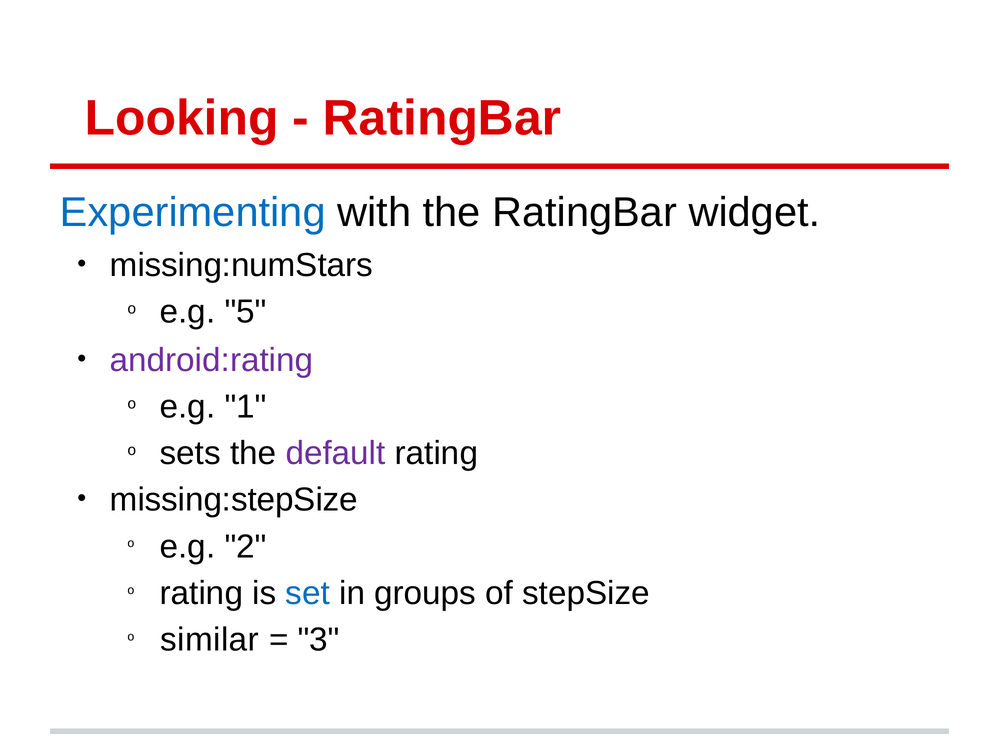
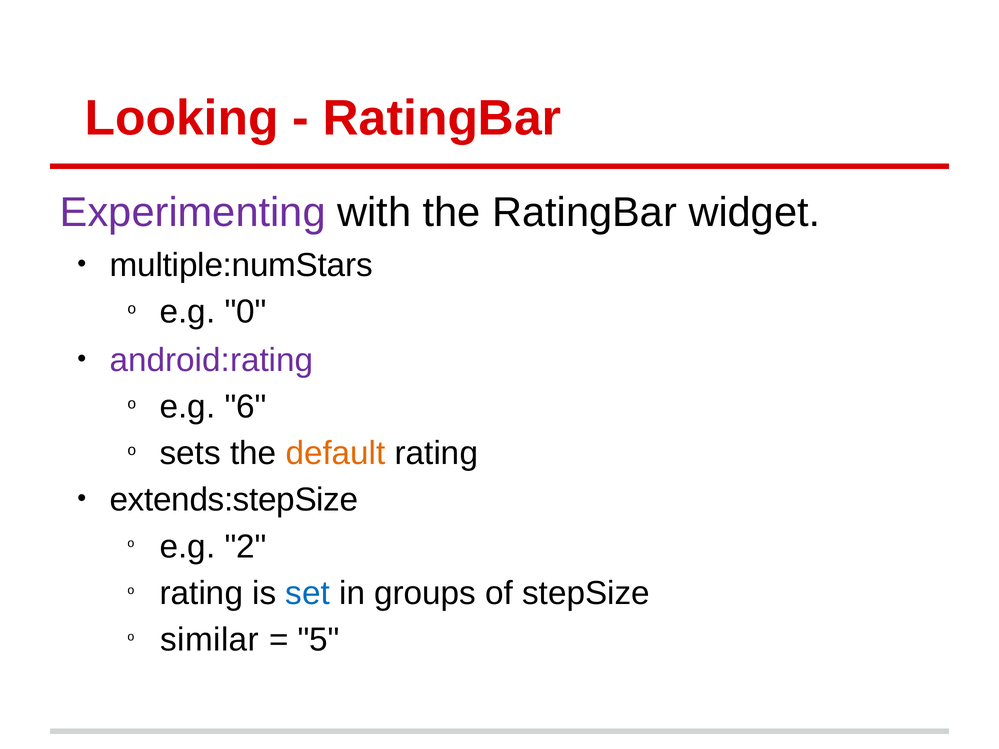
Experimenting colour: blue -> purple
missing:numStars: missing:numStars -> multiple:numStars
5: 5 -> 0
1: 1 -> 6
default colour: purple -> orange
missing:stepSize: missing:stepSize -> extends:stepSize
3: 3 -> 5
